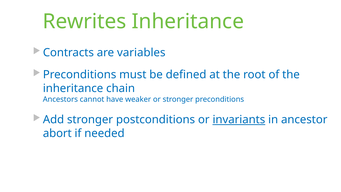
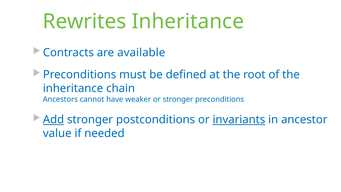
variables: variables -> available
Add underline: none -> present
abort: abort -> value
